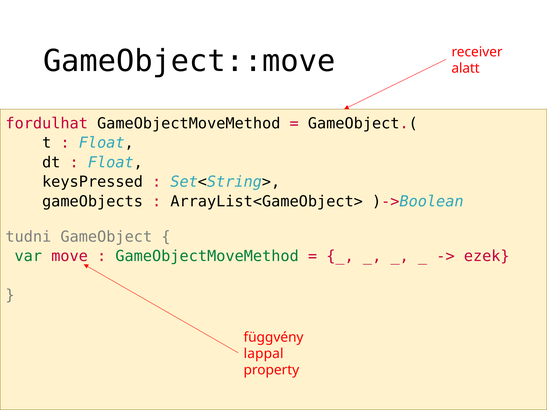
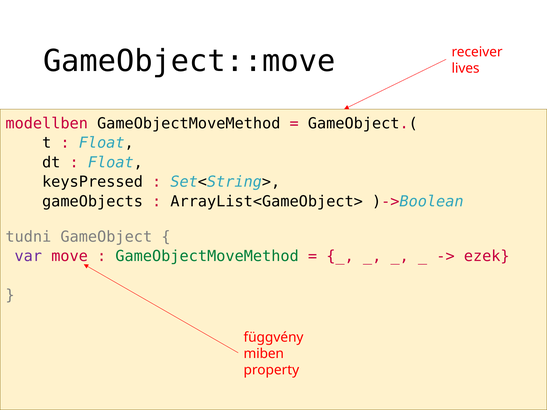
alatt: alatt -> lives
fordulhat: fordulhat -> modellben
var colour: green -> purple
lappal: lappal -> miben
